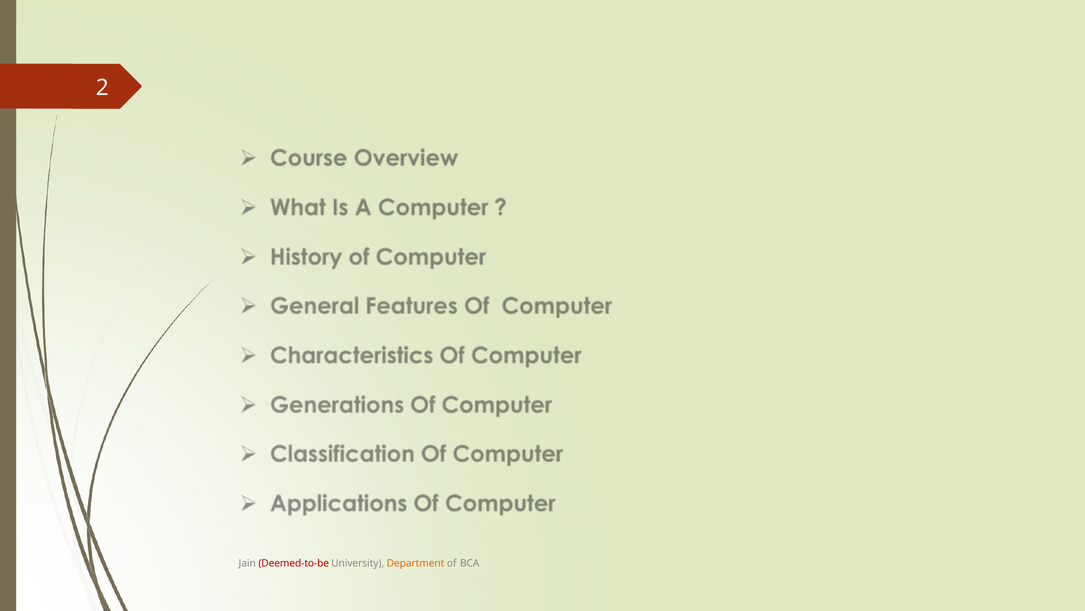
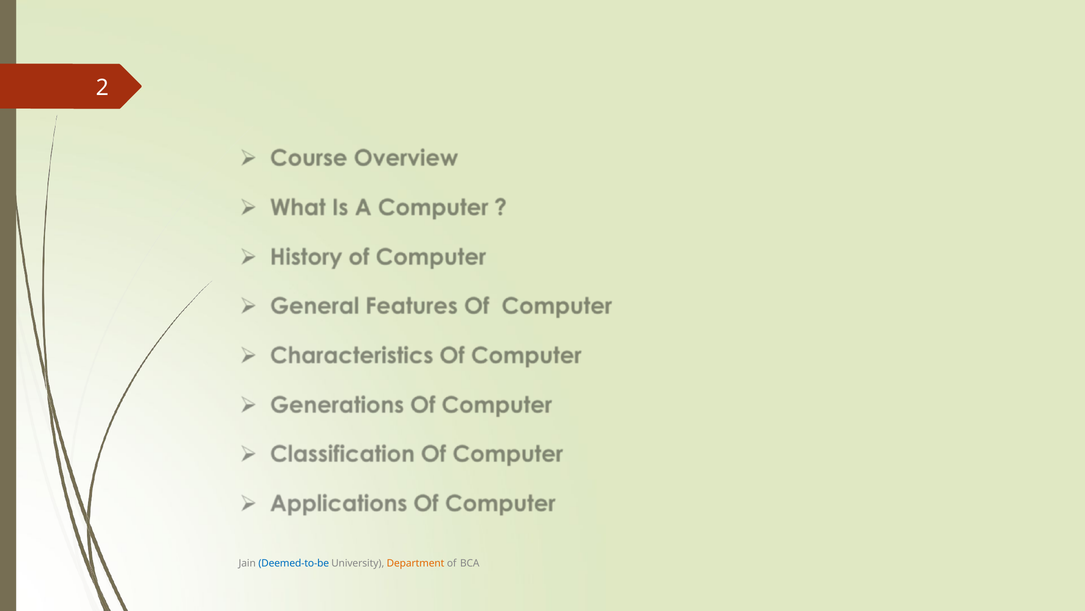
Deemed-to-be colour: red -> blue
